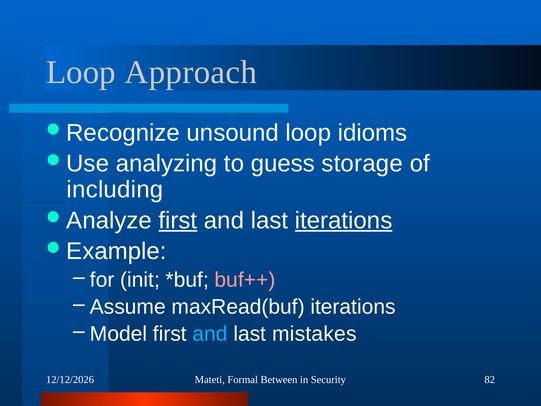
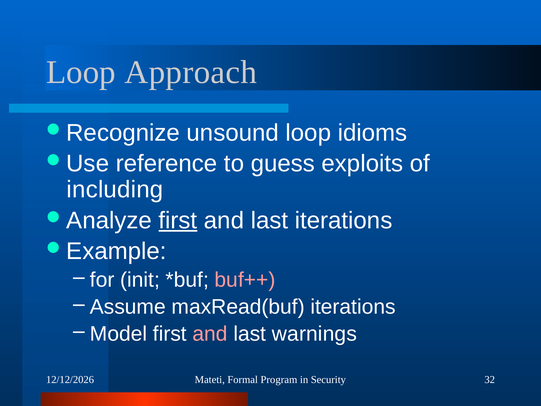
analyzing: analyzing -> reference
storage: storage -> exploits
iterations at (344, 220) underline: present -> none
and at (210, 334) colour: light blue -> pink
mistakes: mistakes -> warnings
Between: Between -> Program
82: 82 -> 32
